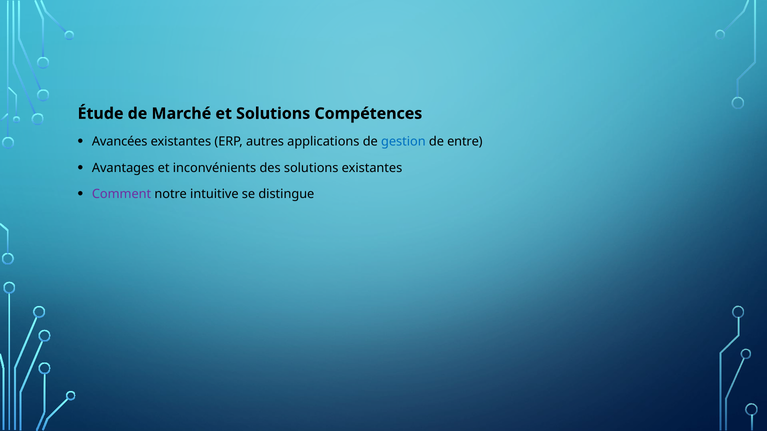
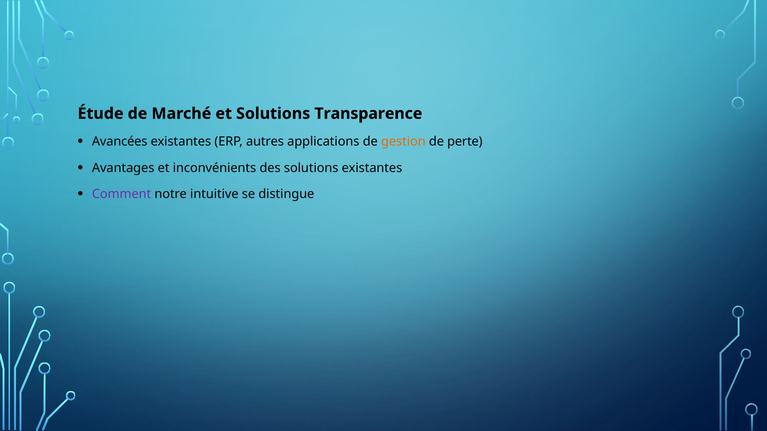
Compétences: Compétences -> Transparence
gestion colour: blue -> orange
entre: entre -> perte
